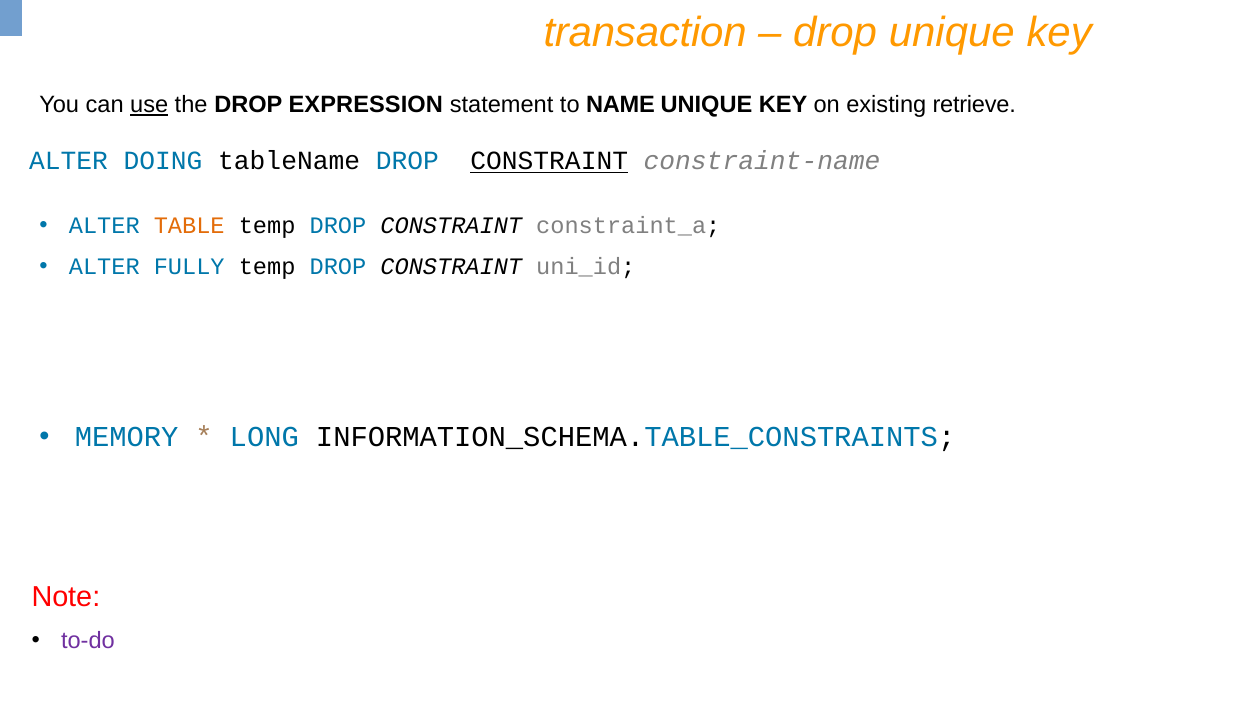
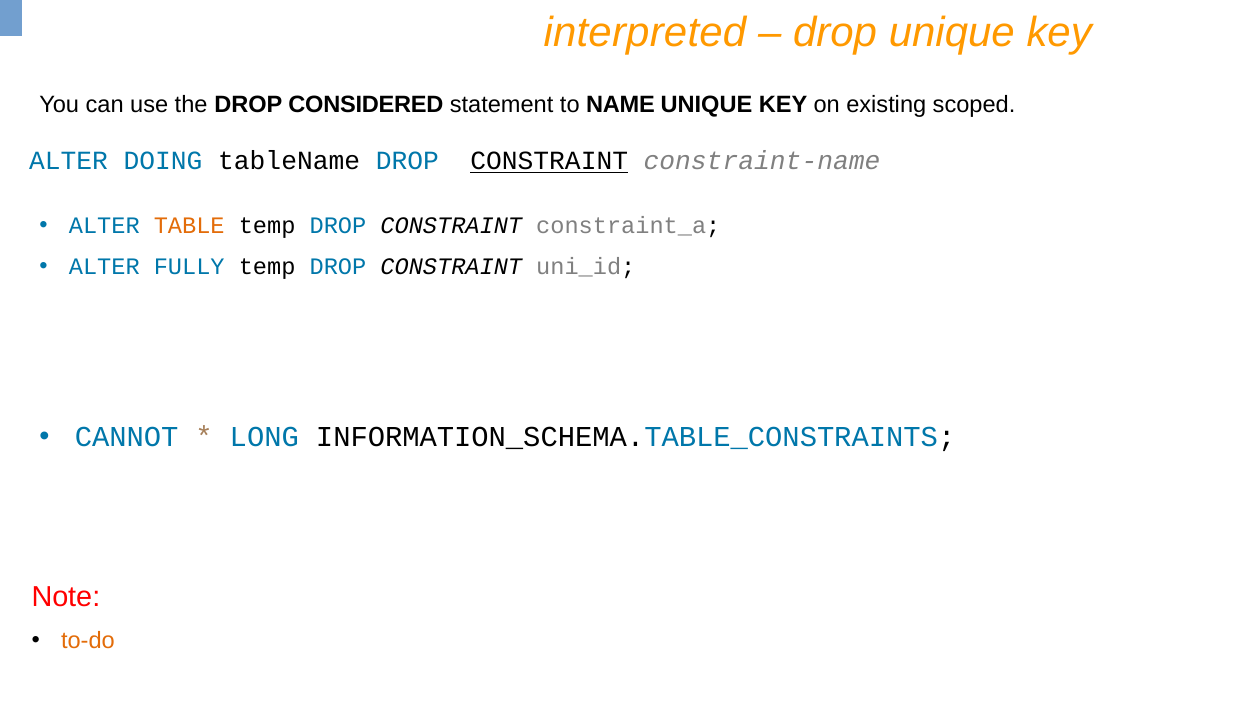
transaction: transaction -> interpreted
use underline: present -> none
EXPRESSION: EXPRESSION -> CONSIDERED
retrieve: retrieve -> scoped
MEMORY: MEMORY -> CANNOT
to-do colour: purple -> orange
